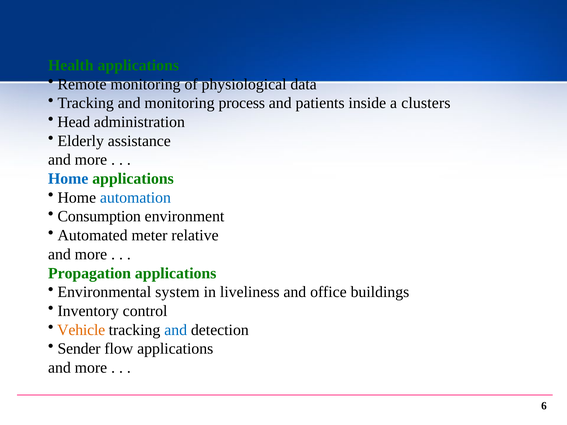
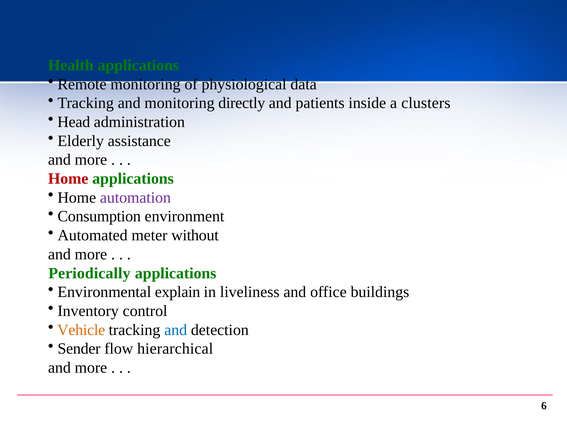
process: process -> directly
Home at (68, 179) colour: blue -> red
automation colour: blue -> purple
relative: relative -> without
Propagation: Propagation -> Periodically
system: system -> explain
flow applications: applications -> hierarchical
